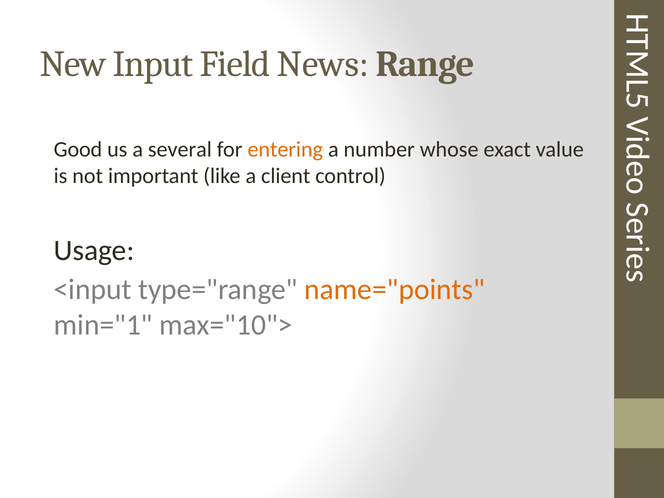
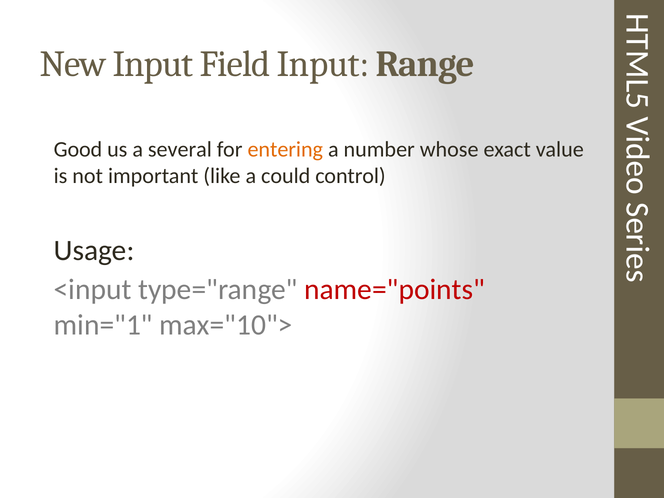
Field News: News -> Input
client: client -> could
name="points colour: orange -> red
